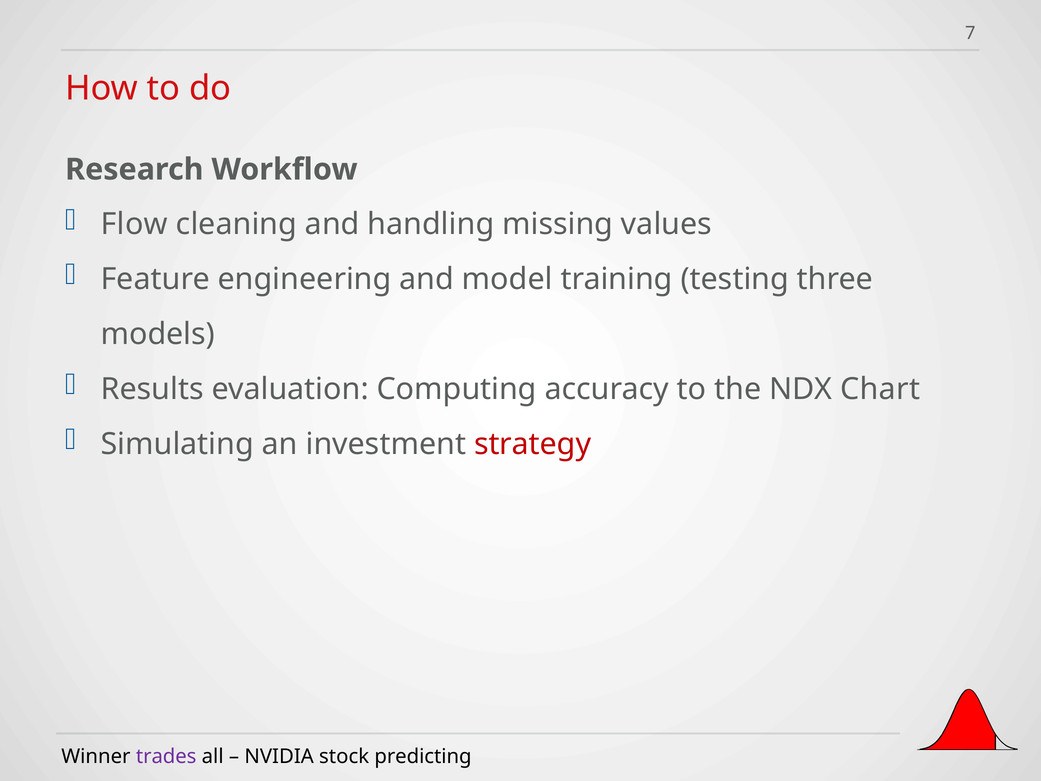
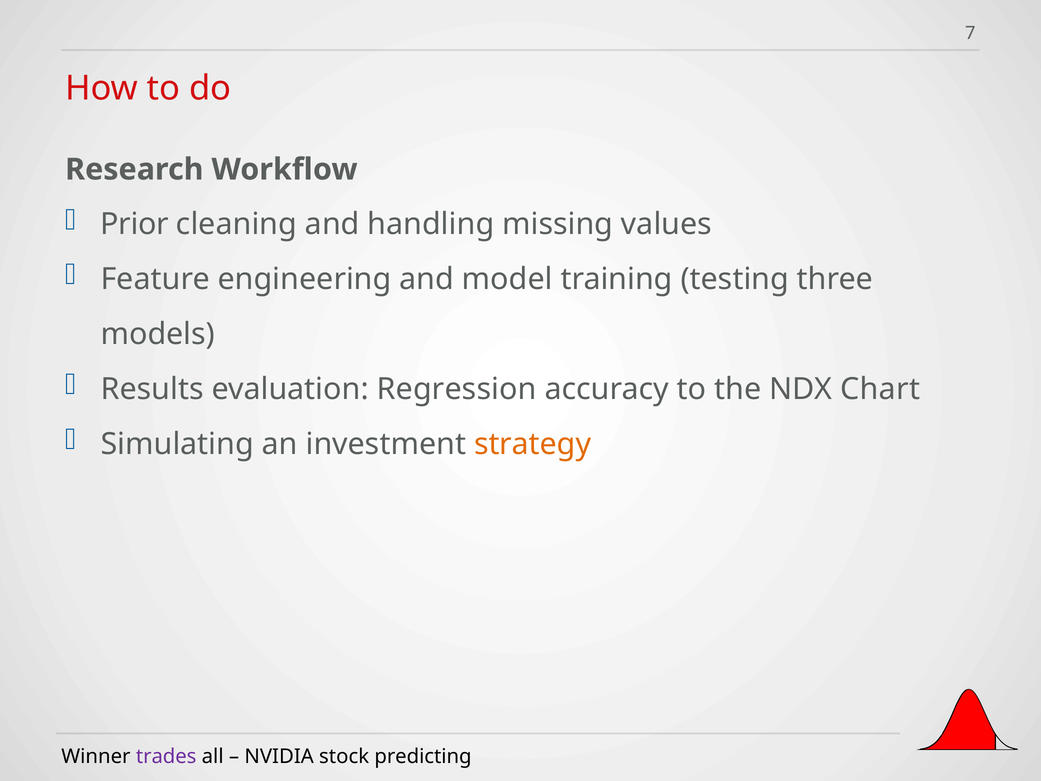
Flow: Flow -> Prior
Computing: Computing -> Regression
strategy colour: red -> orange
